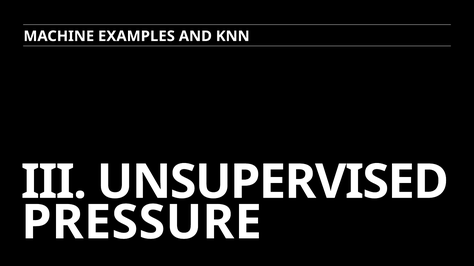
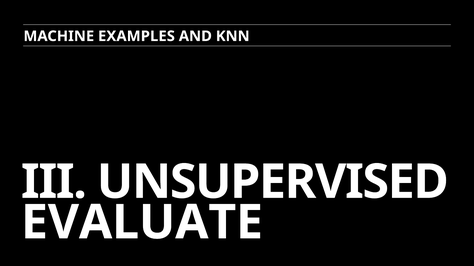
PRESSURE: PRESSURE -> EVALUATE
